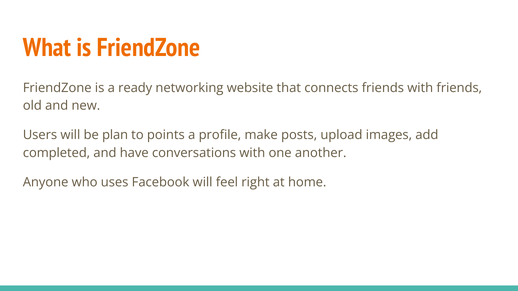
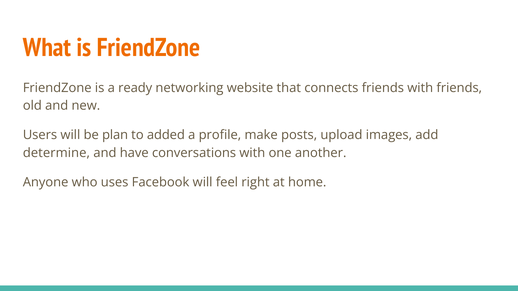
points: points -> added
completed: completed -> determine
